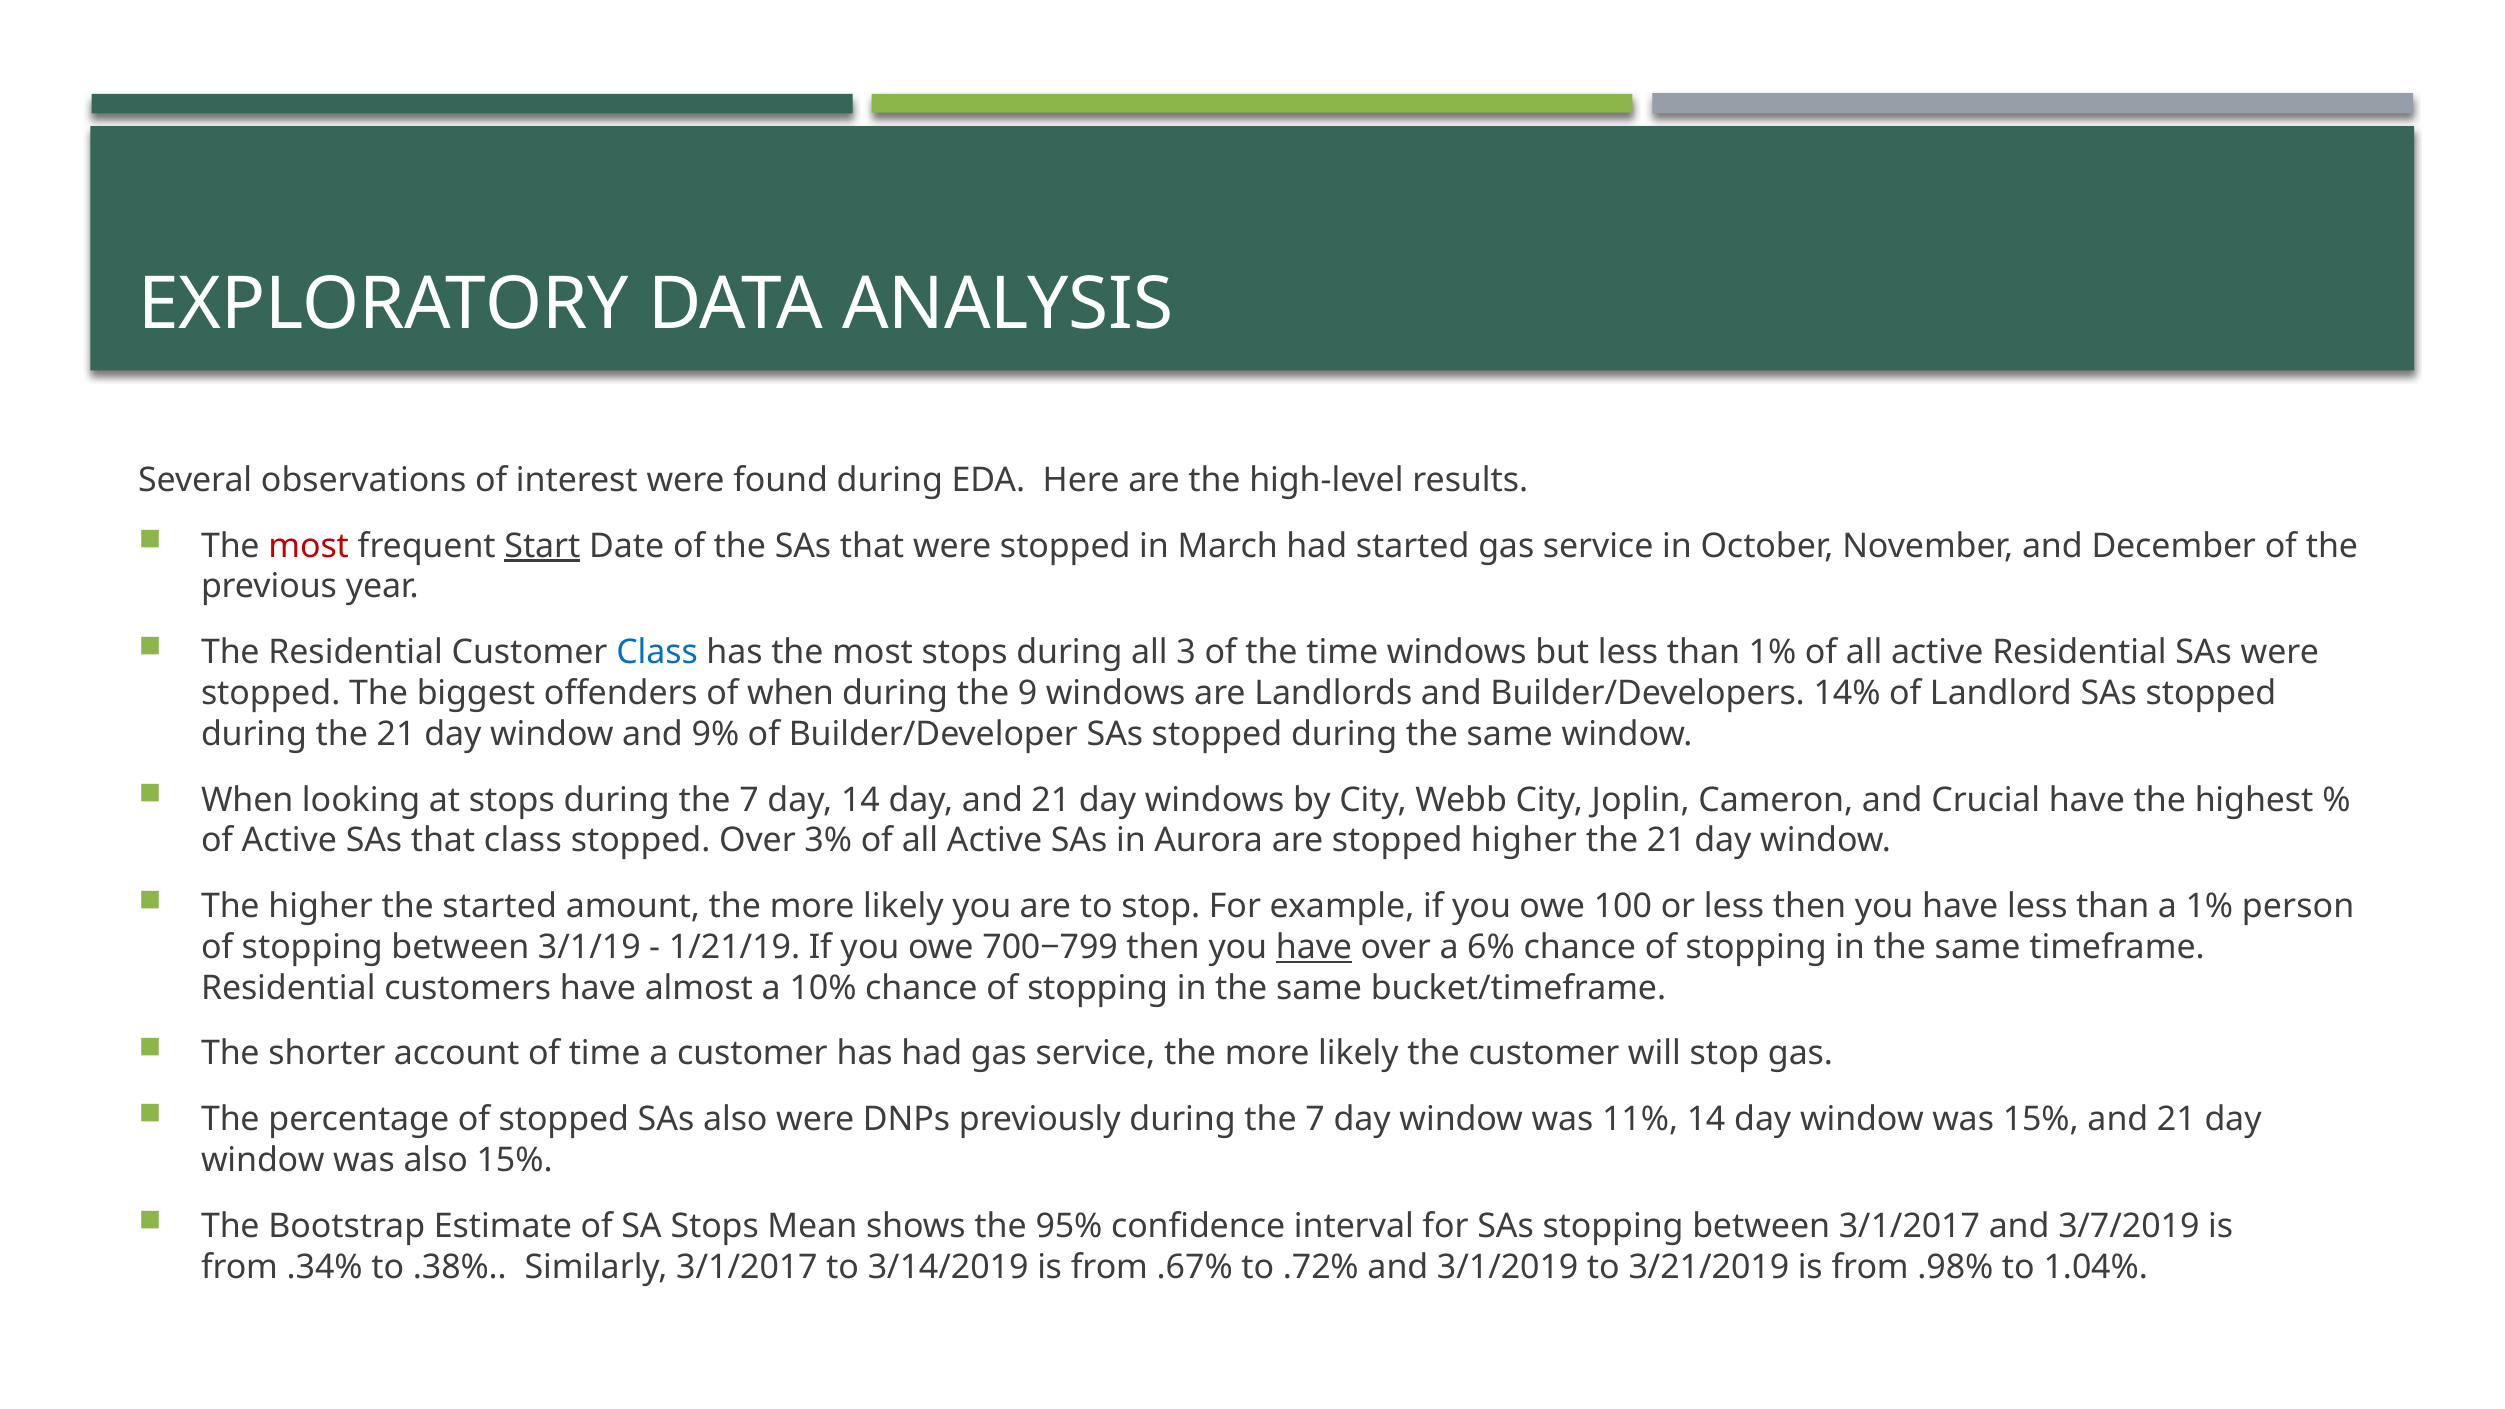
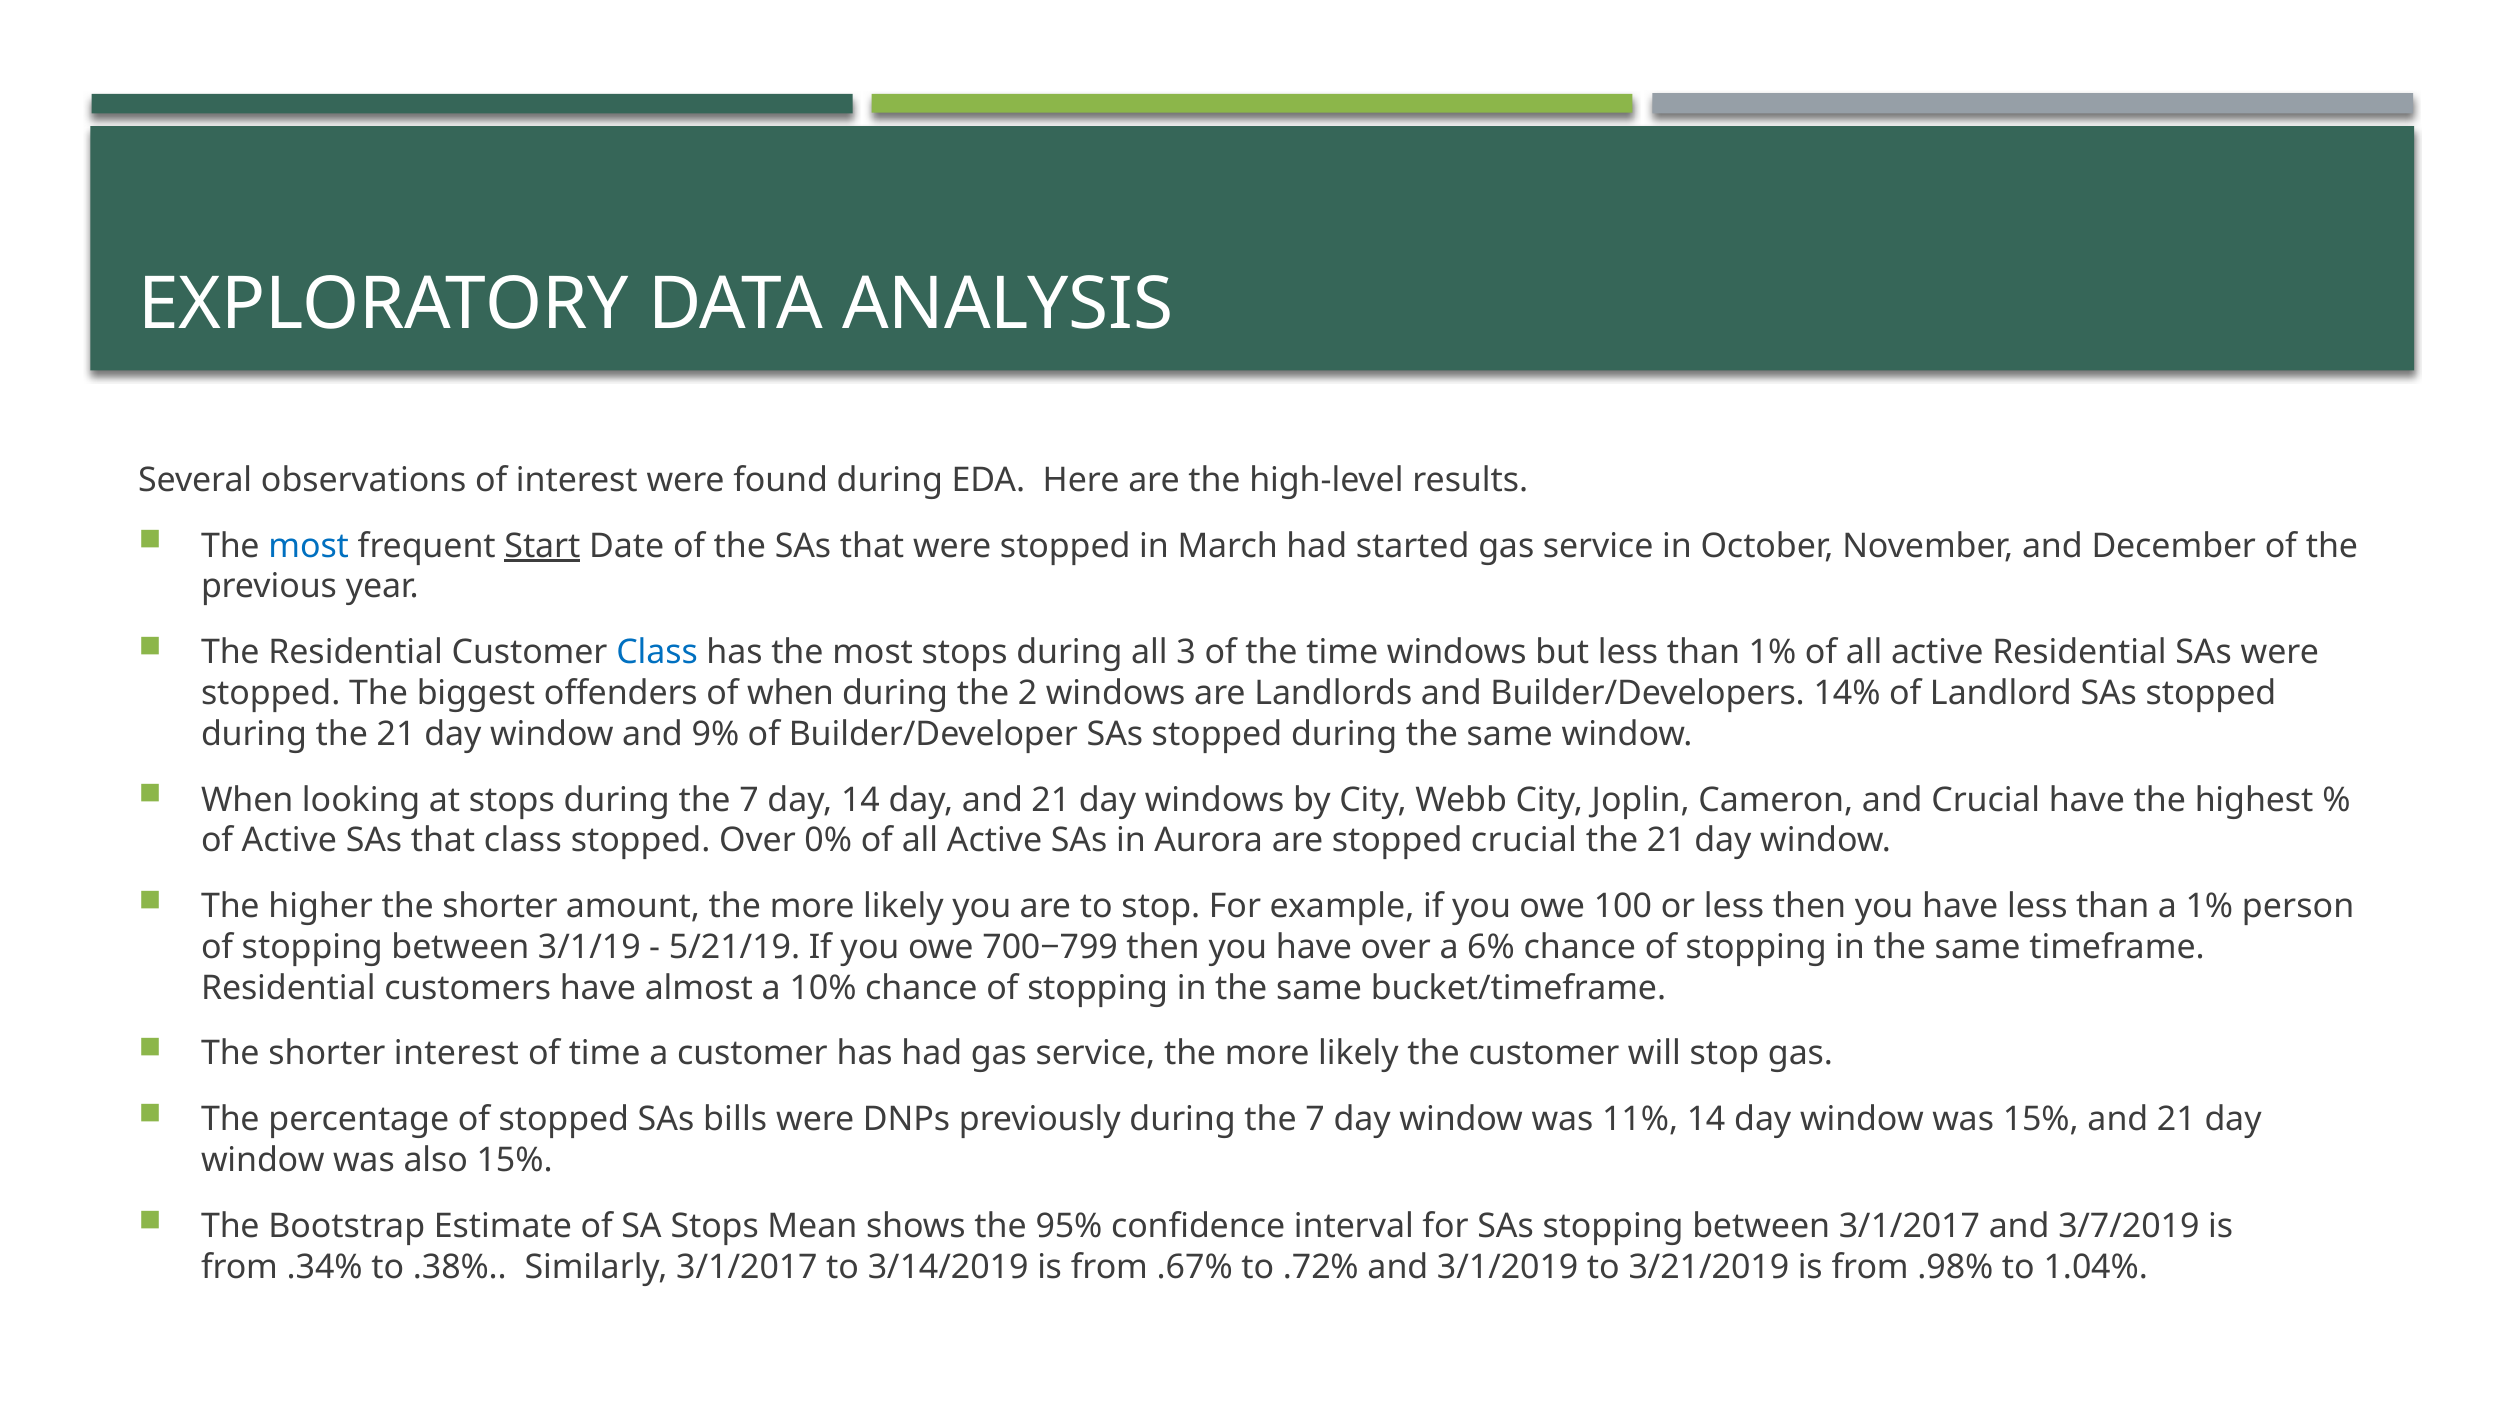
most at (309, 546) colour: red -> blue
9: 9 -> 2
3%: 3% -> 0%
stopped higher: higher -> crucial
higher the started: started -> shorter
1/21/19: 1/21/19 -> 5/21/19
have at (1314, 947) underline: present -> none
shorter account: account -> interest
SAs also: also -> bills
